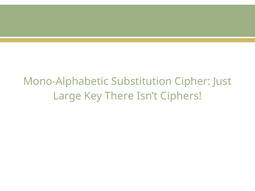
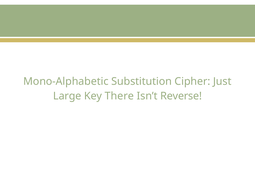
Ciphers: Ciphers -> Reverse
